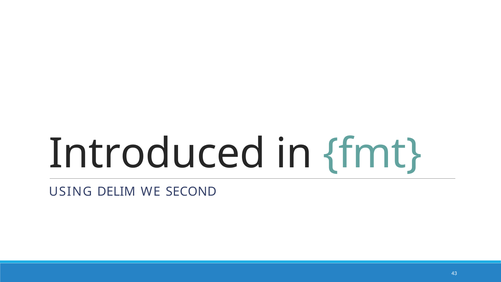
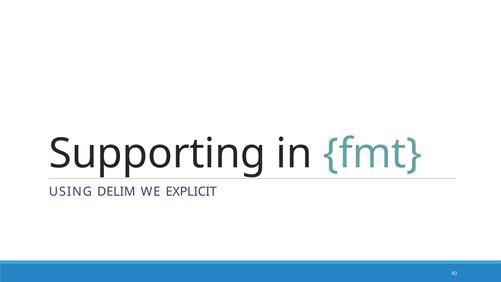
Introduced: Introduced -> Supporting
SECOND: SECOND -> EXPLICIT
